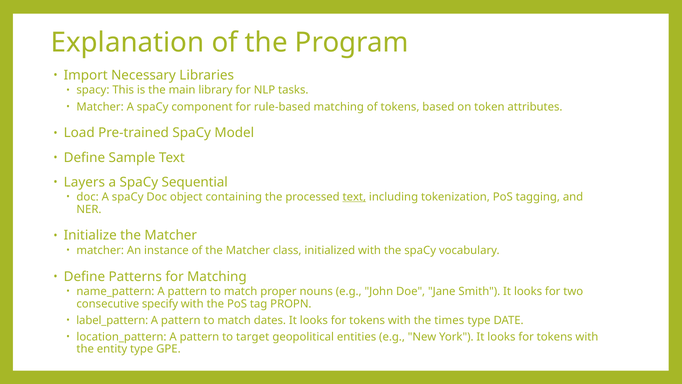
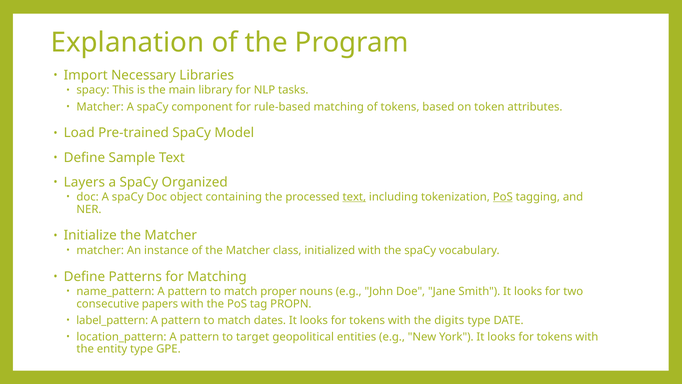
Sequential: Sequential -> Organized
PoS at (503, 197) underline: none -> present
specify: specify -> papers
times: times -> digits
